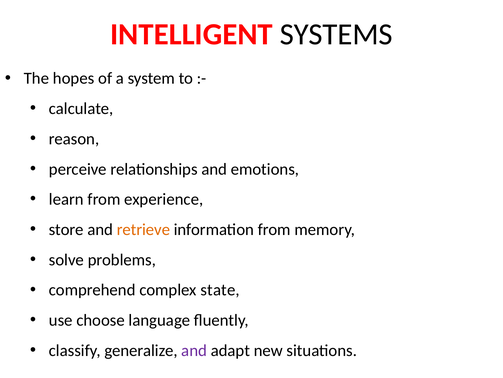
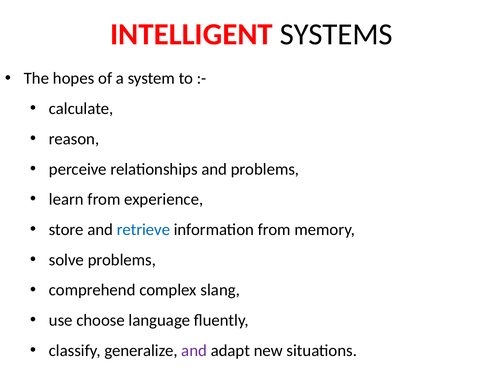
and emotions: emotions -> problems
retrieve colour: orange -> blue
state: state -> slang
